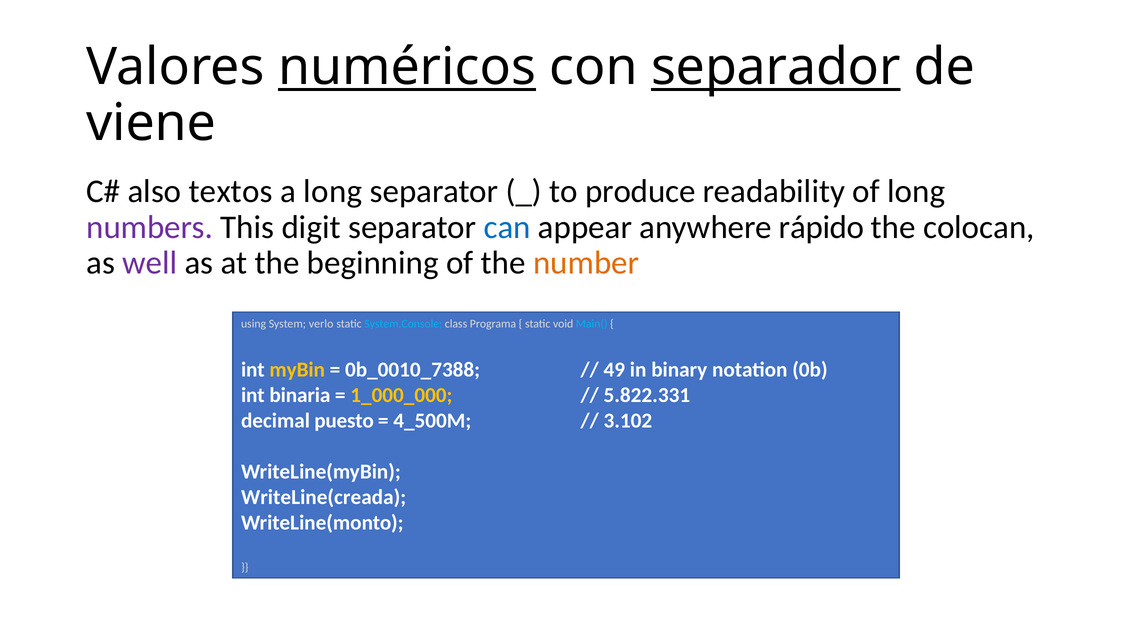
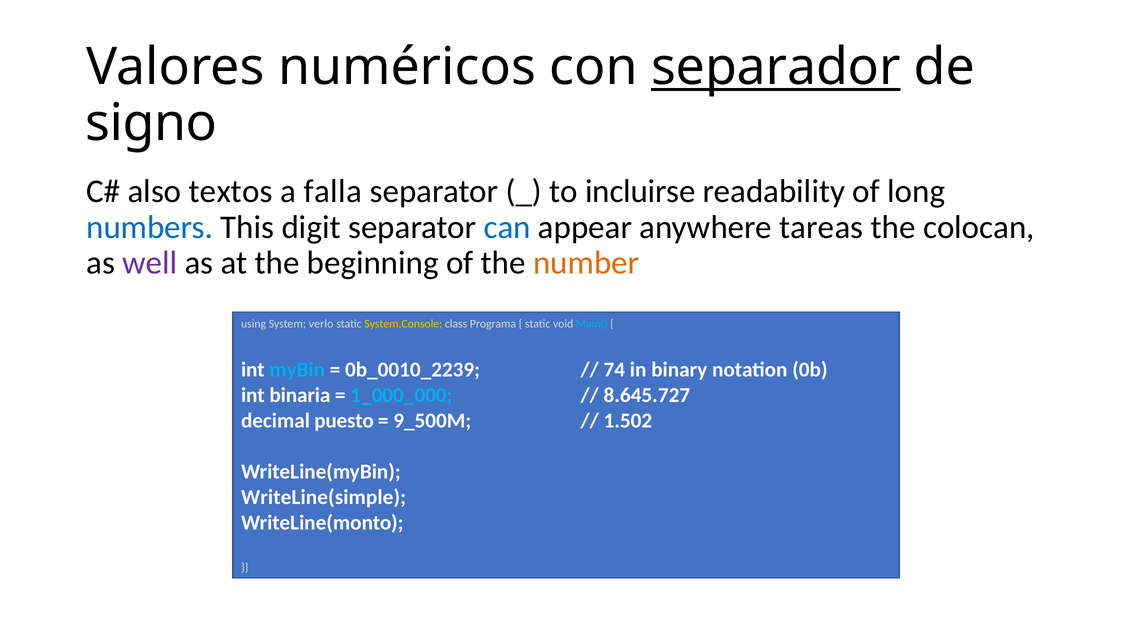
numéricos underline: present -> none
viene: viene -> signo
a long: long -> falla
produce: produce -> incluirse
numbers colour: purple -> blue
rápido: rápido -> tareas
System.Console colour: light blue -> yellow
myBin colour: yellow -> light blue
0b_0010_7388: 0b_0010_7388 -> 0b_0010_2239
49: 49 -> 74
1_000_000 colour: yellow -> light blue
5.822.331: 5.822.331 -> 8.645.727
4_500M: 4_500M -> 9_500M
3.102: 3.102 -> 1.502
WriteLine(creada: WriteLine(creada -> WriteLine(simple
